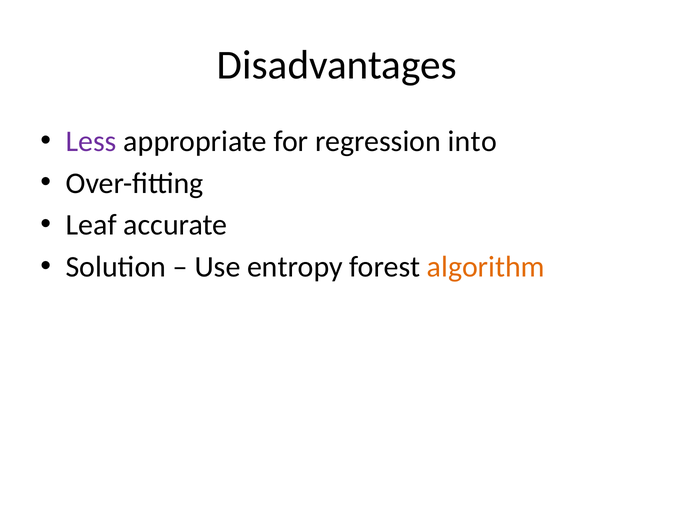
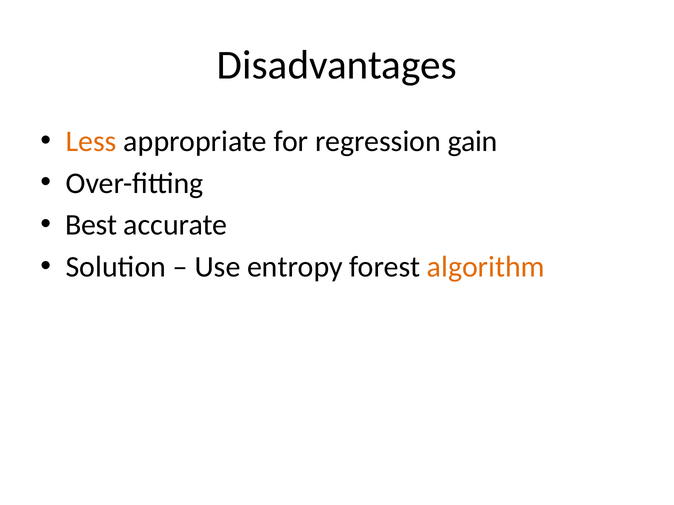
Less colour: purple -> orange
into: into -> gain
Leaf: Leaf -> Best
